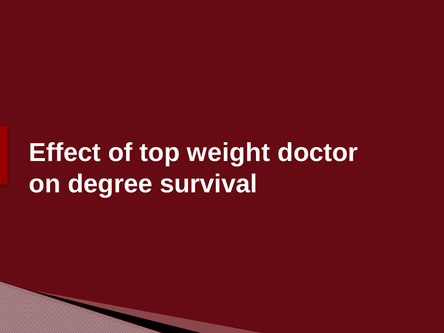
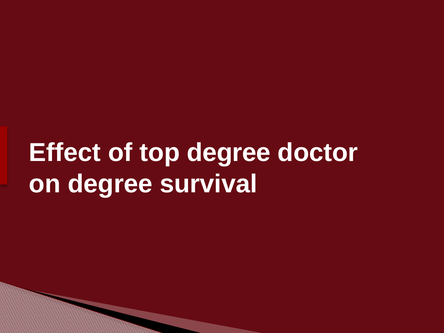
top weight: weight -> degree
